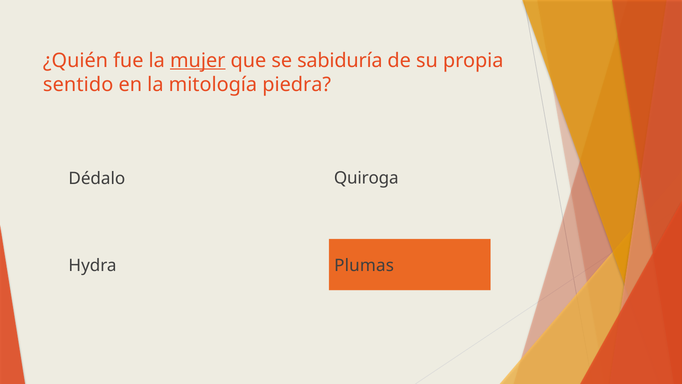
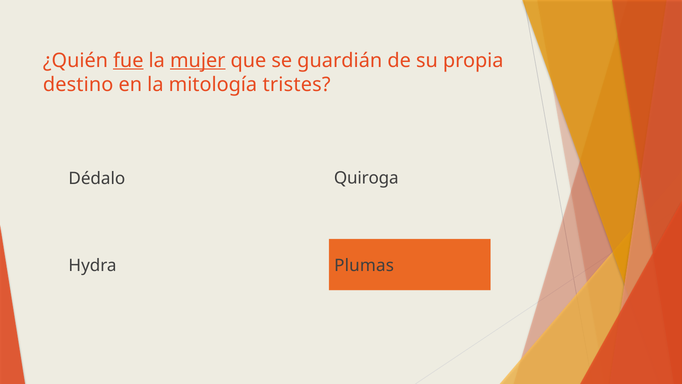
fue underline: none -> present
sabiduría: sabiduría -> guardián
sentido: sentido -> destino
piedra: piedra -> tristes
